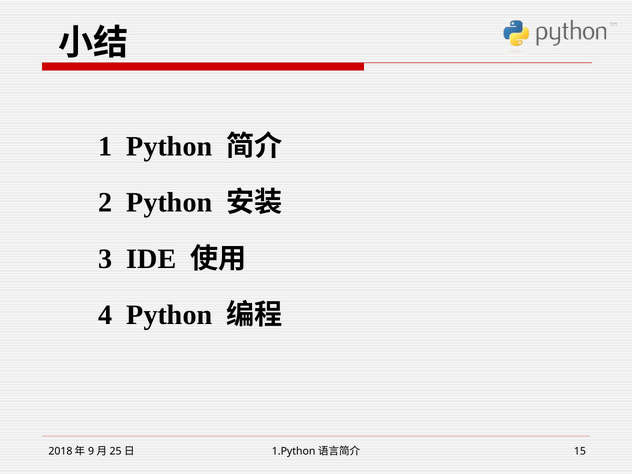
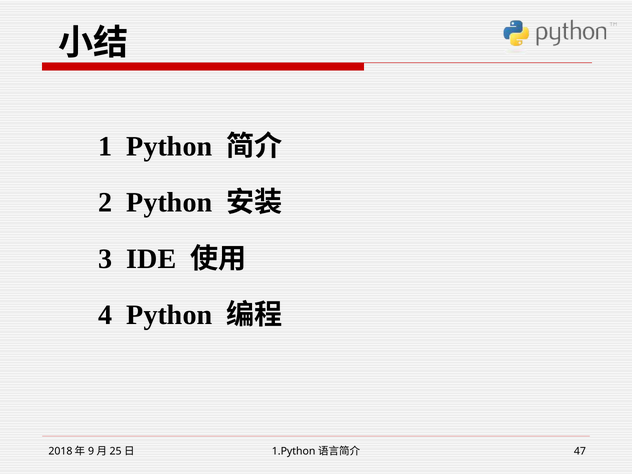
15: 15 -> 47
